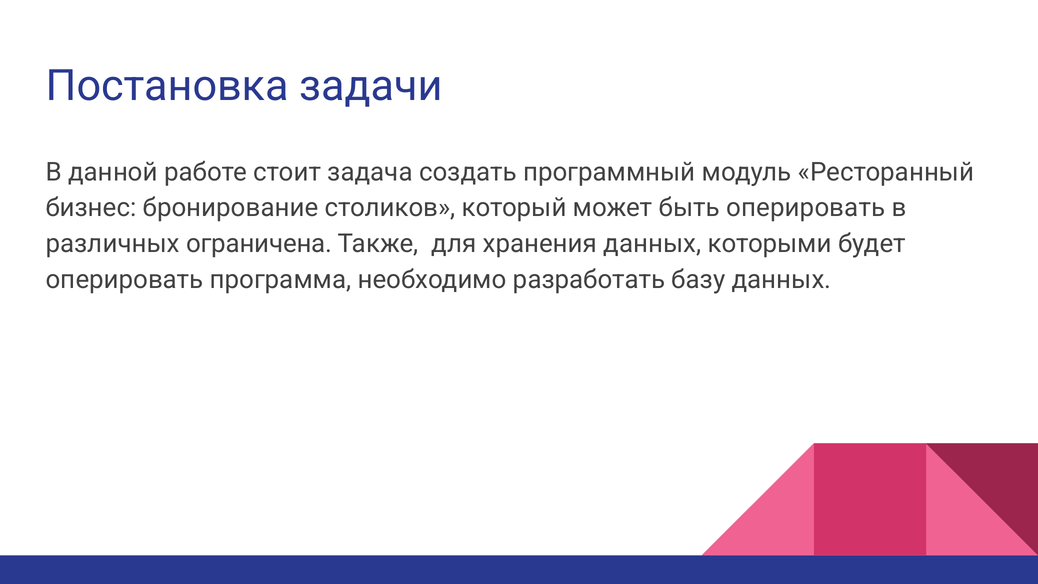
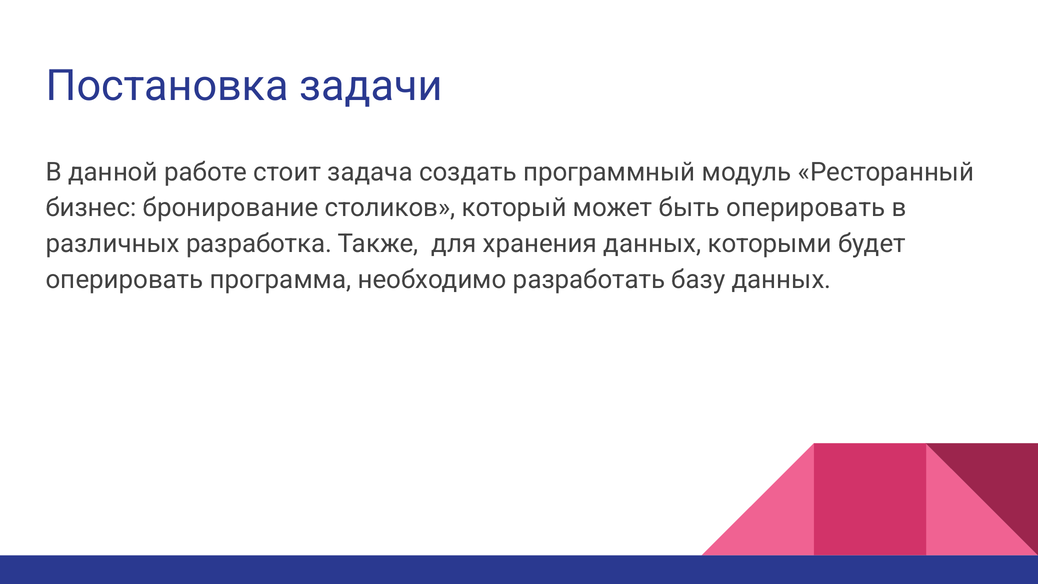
ограничена: ограничена -> разработка
